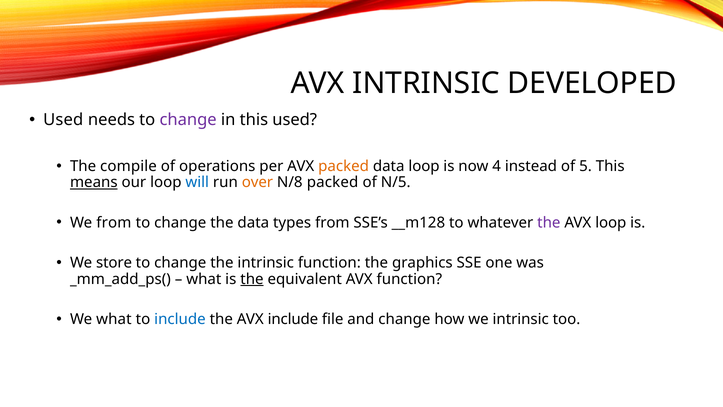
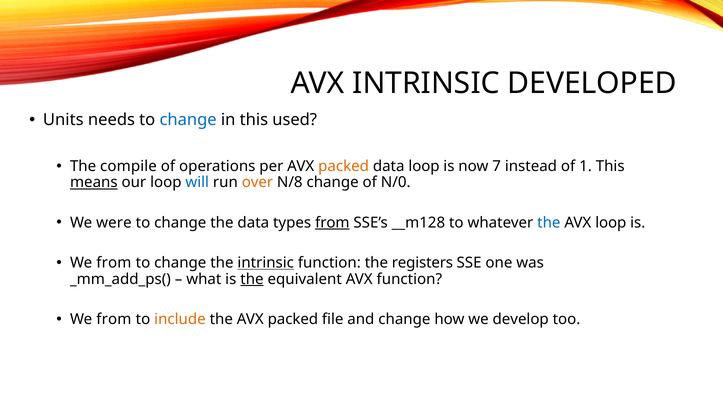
Used at (63, 120): Used -> Units
change at (188, 120) colour: purple -> blue
4: 4 -> 7
5: 5 -> 1
N/8 packed: packed -> change
N/5: N/5 -> N/0
We from: from -> were
from at (332, 222) underline: none -> present
the at (549, 222) colour: purple -> blue
store at (114, 263): store -> from
intrinsic at (266, 263) underline: none -> present
graphics: graphics -> registers
what at (114, 319): what -> from
include at (180, 319) colour: blue -> orange
the AVX include: include -> packed
we intrinsic: intrinsic -> develop
